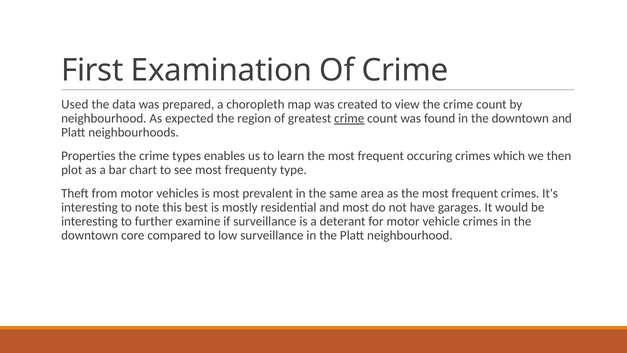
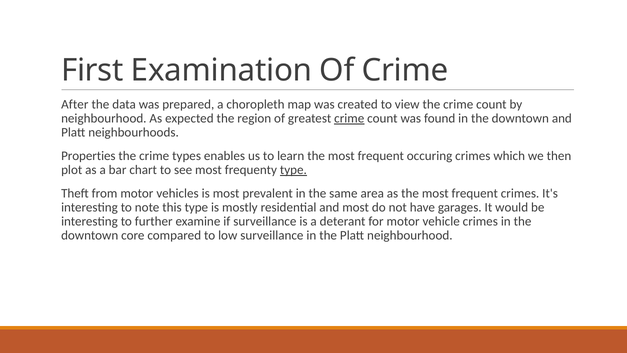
Used: Used -> After
type at (293, 170) underline: none -> present
this best: best -> type
